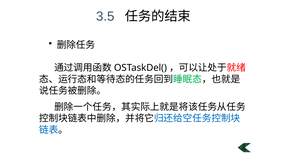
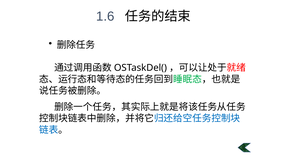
3.5: 3.5 -> 1.6
